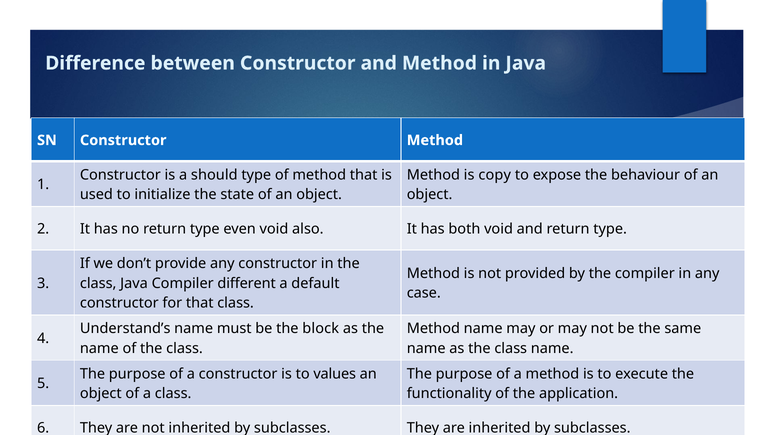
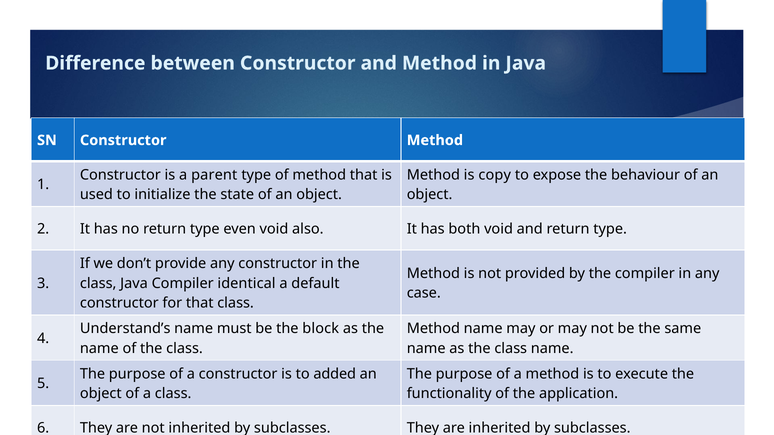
should: should -> parent
different: different -> identical
values: values -> added
